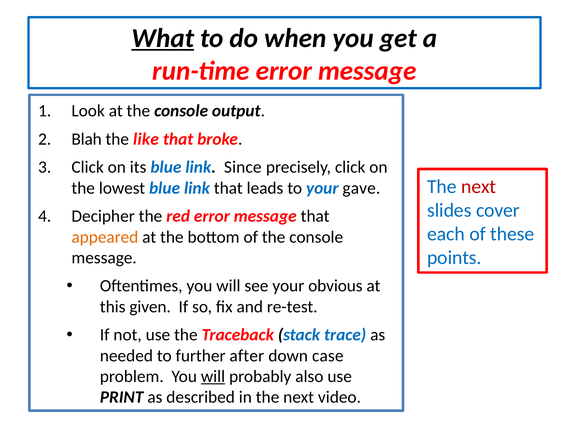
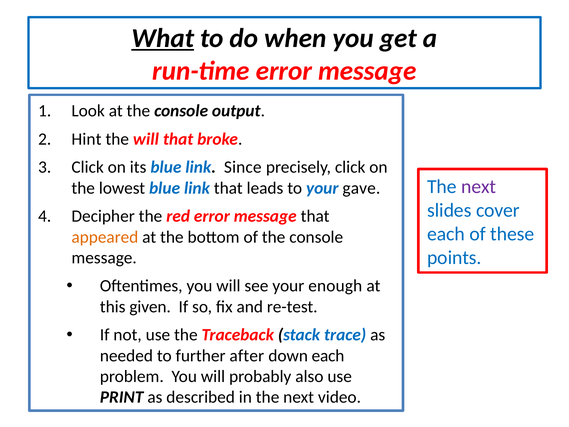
Blah: Blah -> Hint
the like: like -> will
next at (479, 187) colour: red -> purple
obvious: obvious -> enough
down case: case -> each
will at (213, 376) underline: present -> none
